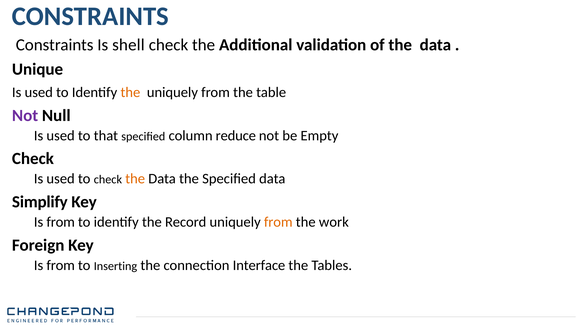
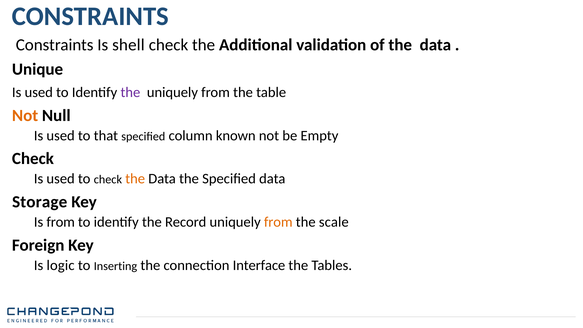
the at (130, 92) colour: orange -> purple
Not at (25, 115) colour: purple -> orange
reduce: reduce -> known
Simplify: Simplify -> Storage
work: work -> scale
from at (61, 265): from -> logic
